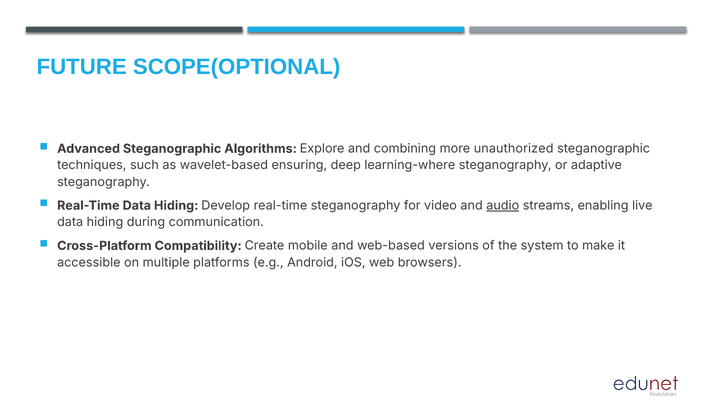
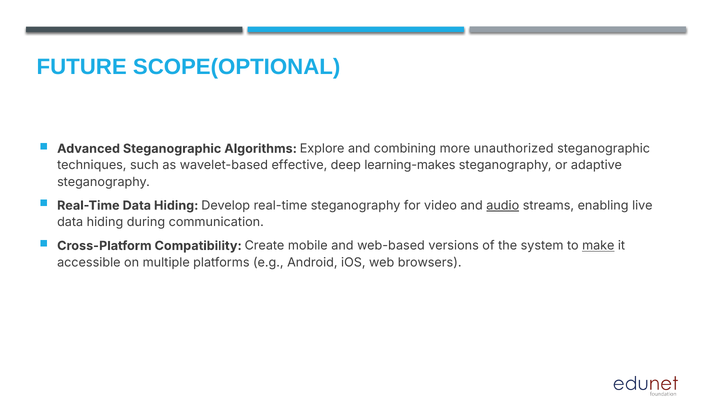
ensuring: ensuring -> effective
learning-where: learning-where -> learning-makes
make underline: none -> present
